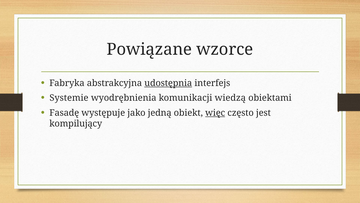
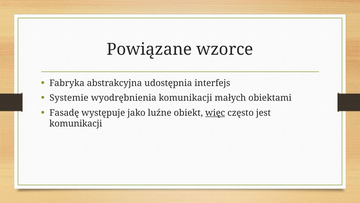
udostępnia underline: present -> none
wiedzą: wiedzą -> małych
jedną: jedną -> luźne
kompilujący at (76, 123): kompilujący -> komunikacji
